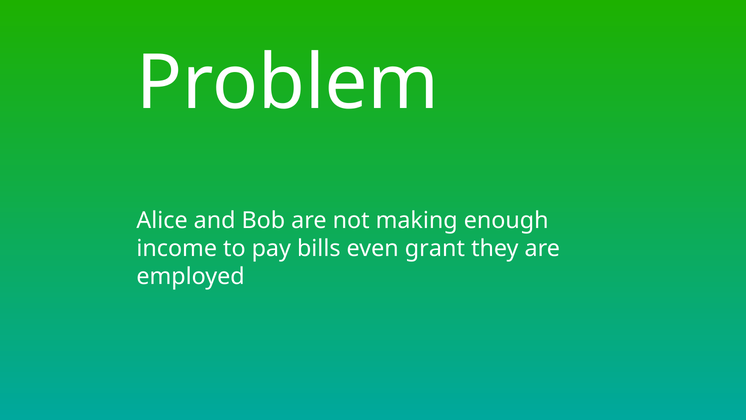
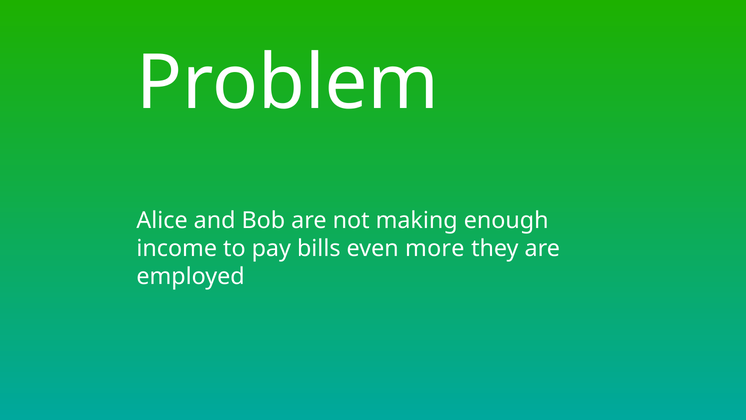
grant: grant -> more
